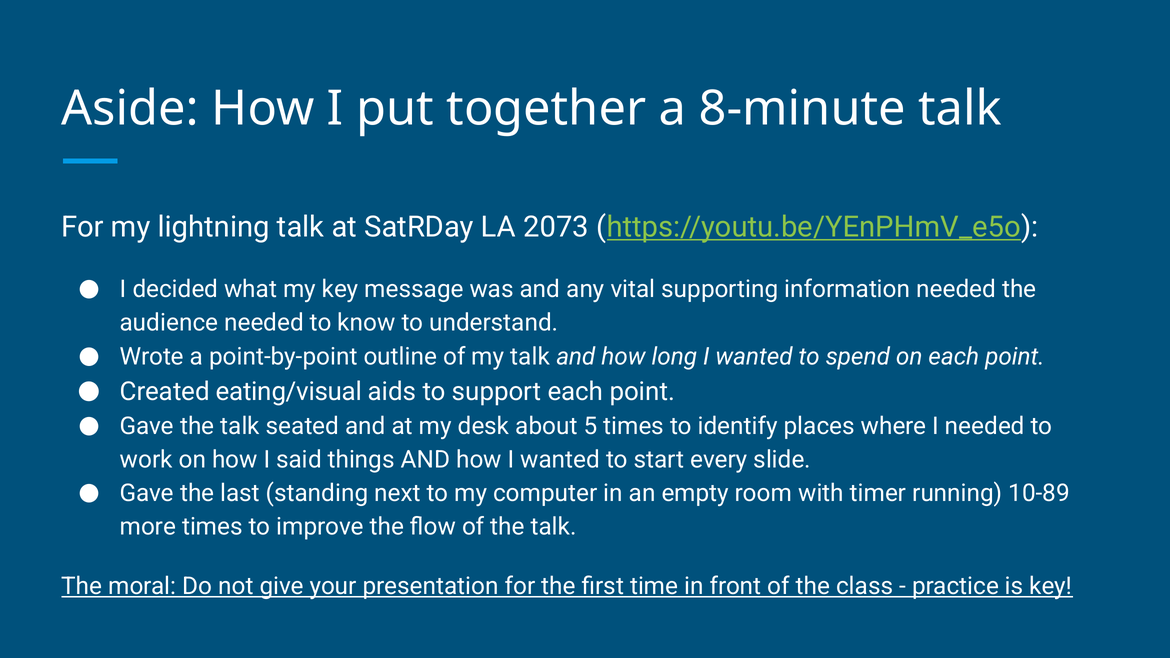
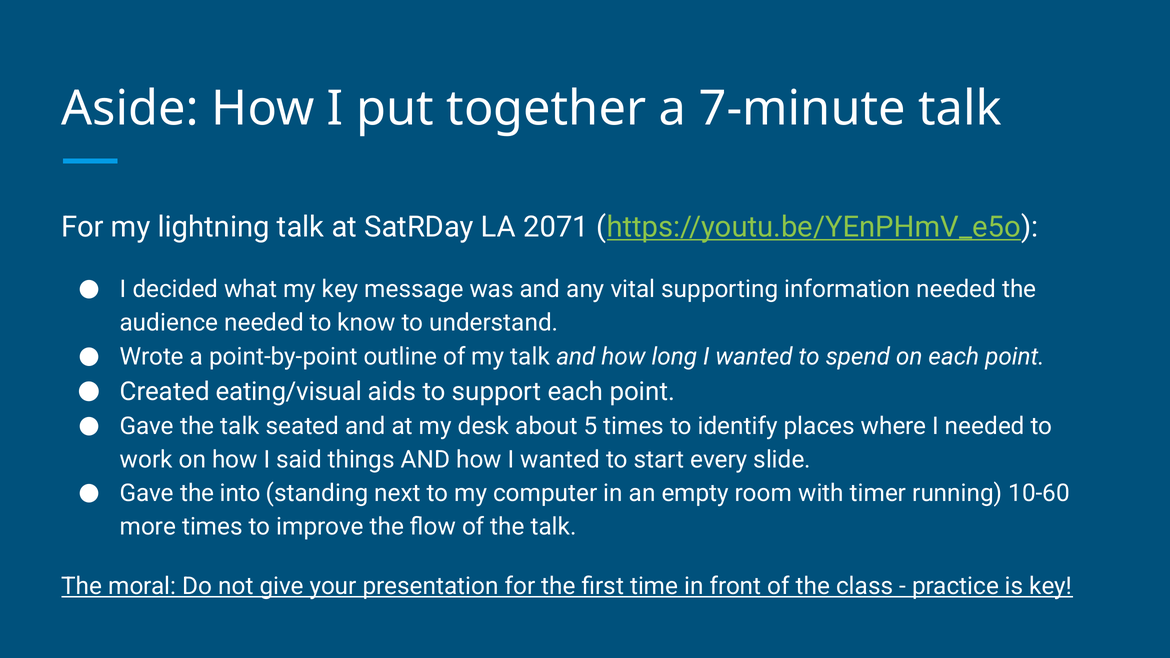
8-minute: 8-minute -> 7-minute
2073: 2073 -> 2071
last: last -> into
10-89: 10-89 -> 10-60
